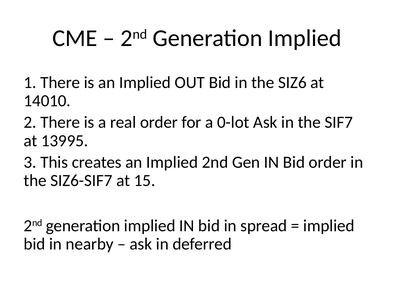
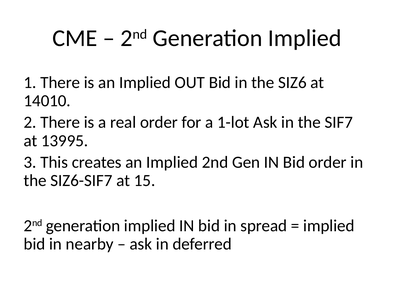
0-lot: 0-lot -> 1-lot
